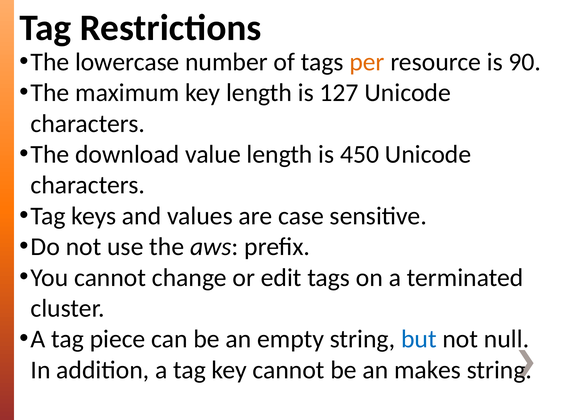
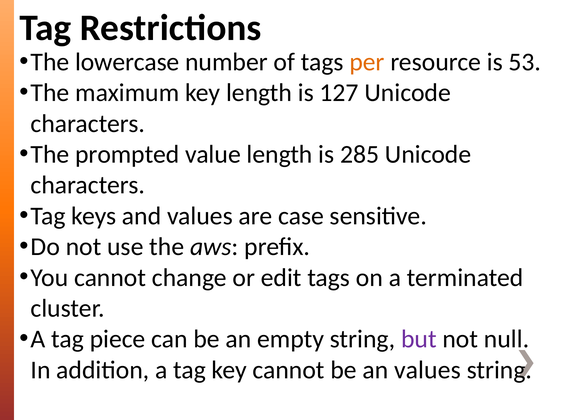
90: 90 -> 53
download: download -> prompted
450: 450 -> 285
but colour: blue -> purple
an makes: makes -> values
